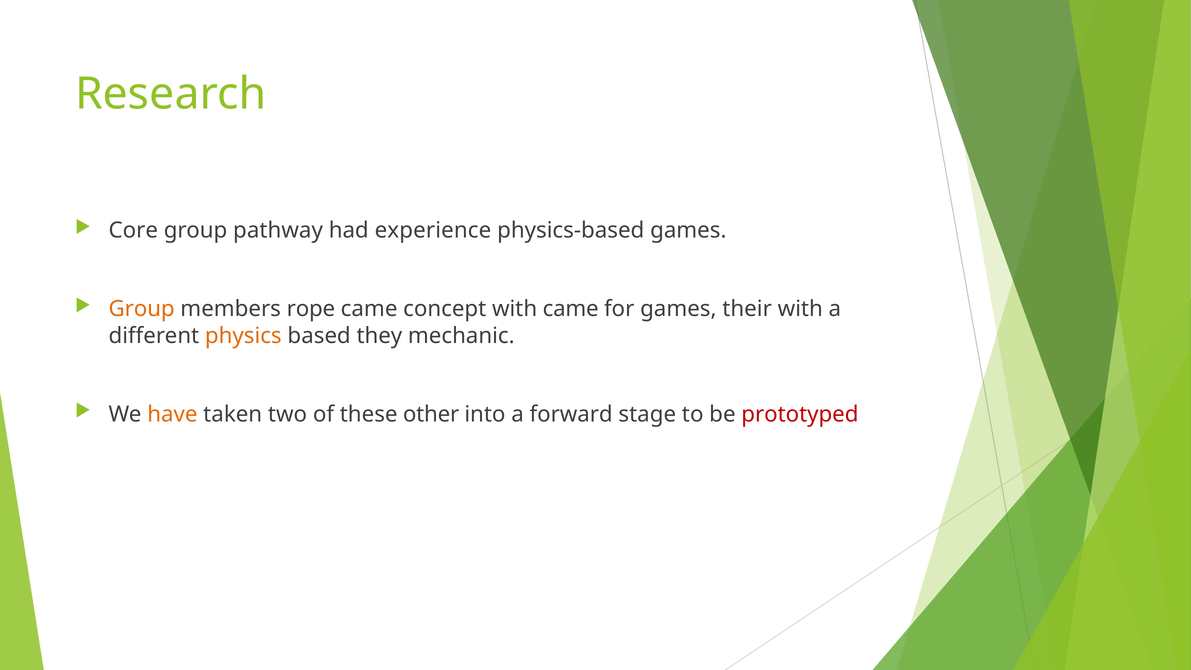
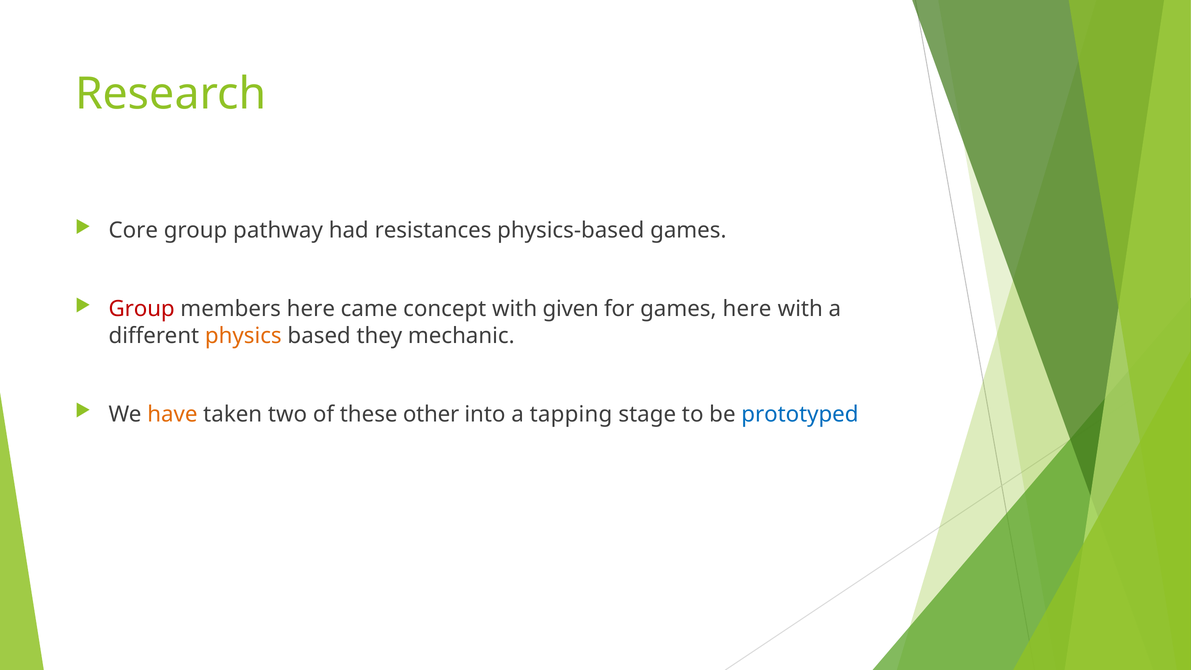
experience: experience -> resistances
Group at (142, 309) colour: orange -> red
members rope: rope -> here
with came: came -> given
games their: their -> here
forward: forward -> tapping
prototyped colour: red -> blue
